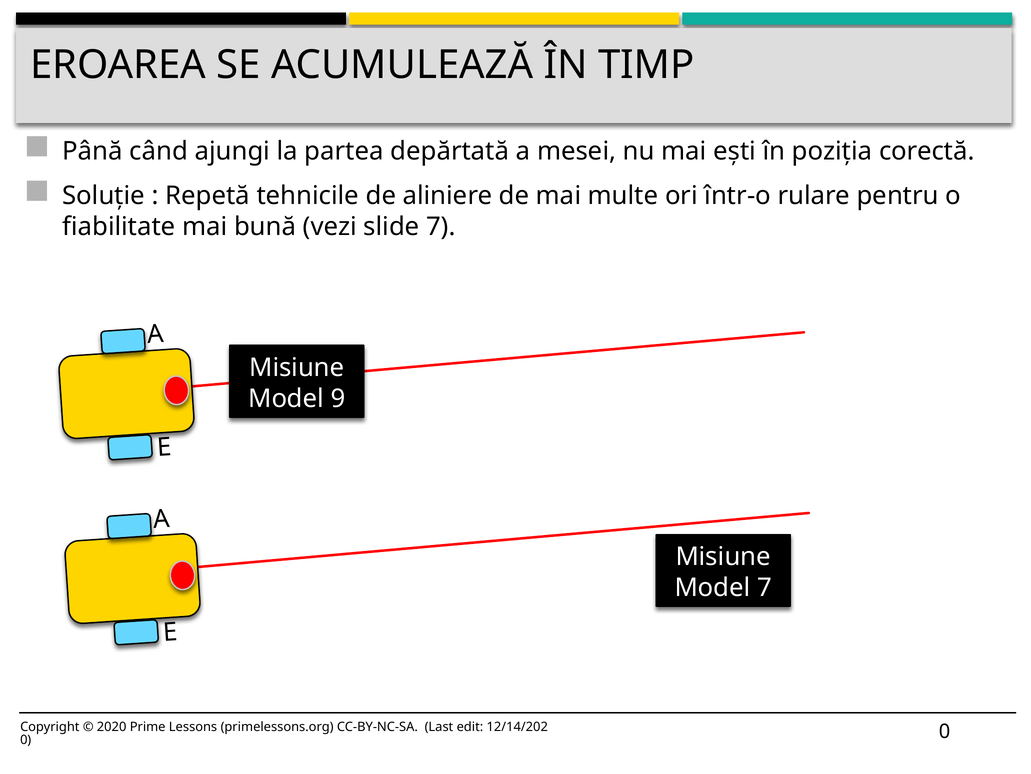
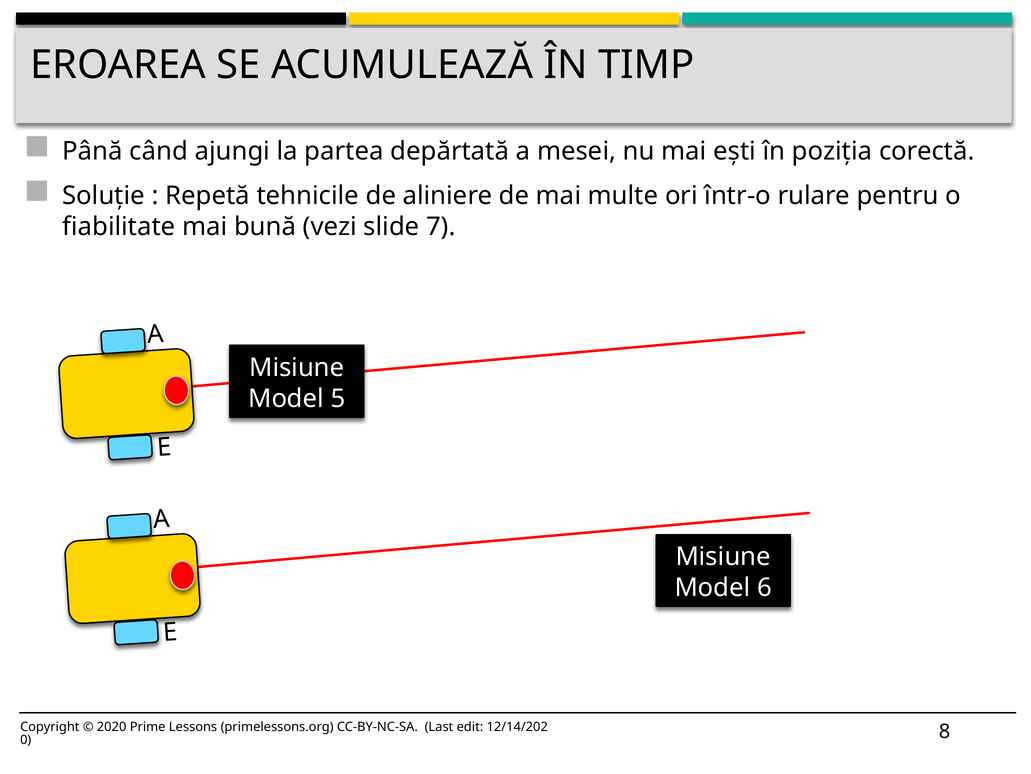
9: 9 -> 5
Model 7: 7 -> 6
0 at (945, 731): 0 -> 8
